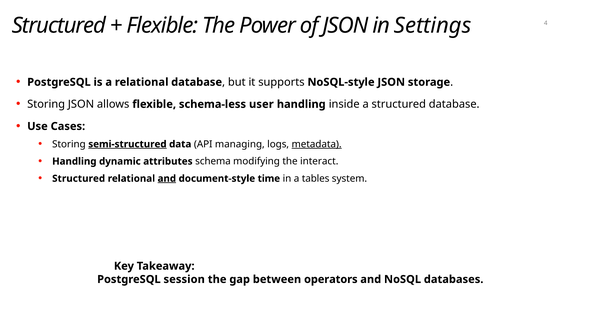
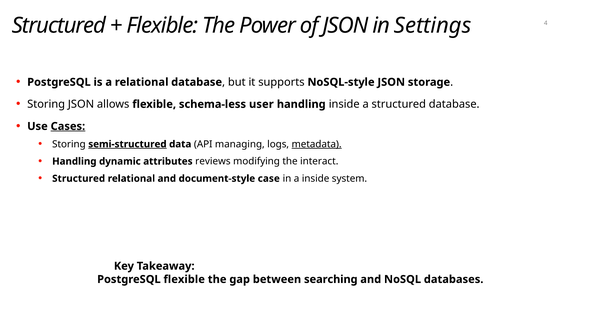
Cases underline: none -> present
schema: schema -> reviews
and at (167, 179) underline: present -> none
time: time -> case
a tables: tables -> inside
PostgreSQL session: session -> flexible
operators: operators -> searching
